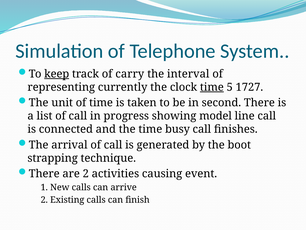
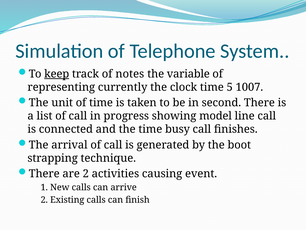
carry: carry -> notes
interval: interval -> variable
time at (212, 87) underline: present -> none
1727: 1727 -> 1007
